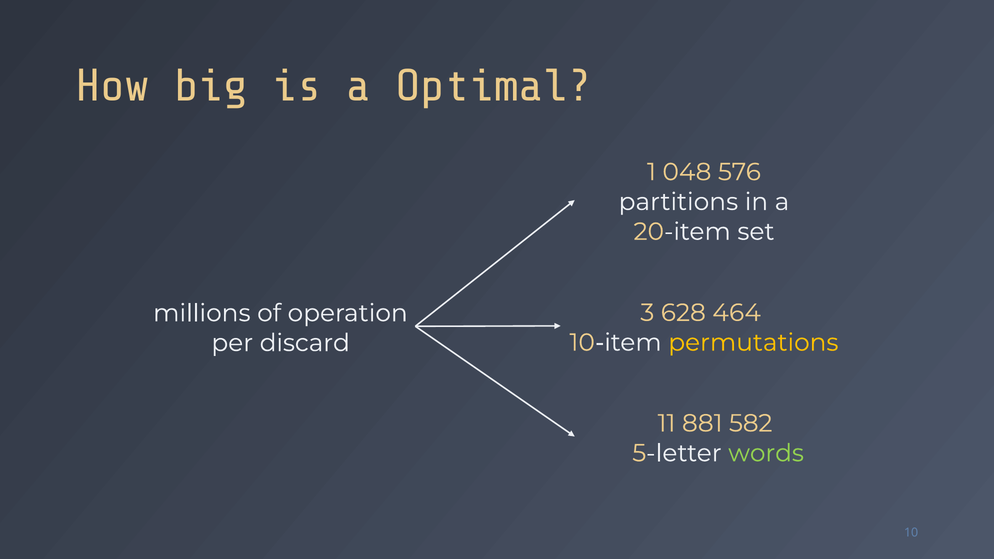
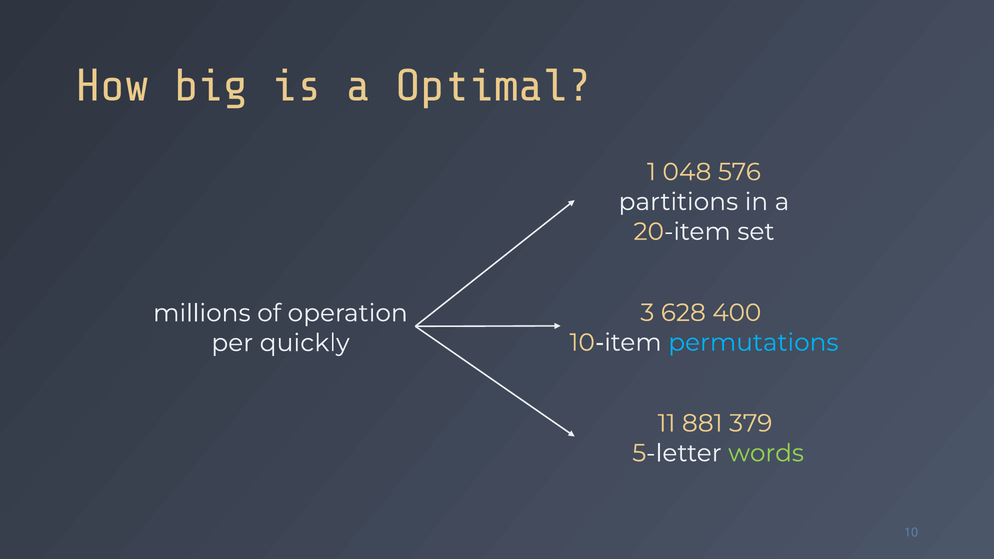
464: 464 -> 400
permutations colour: yellow -> light blue
discard: discard -> quickly
582: 582 -> 379
